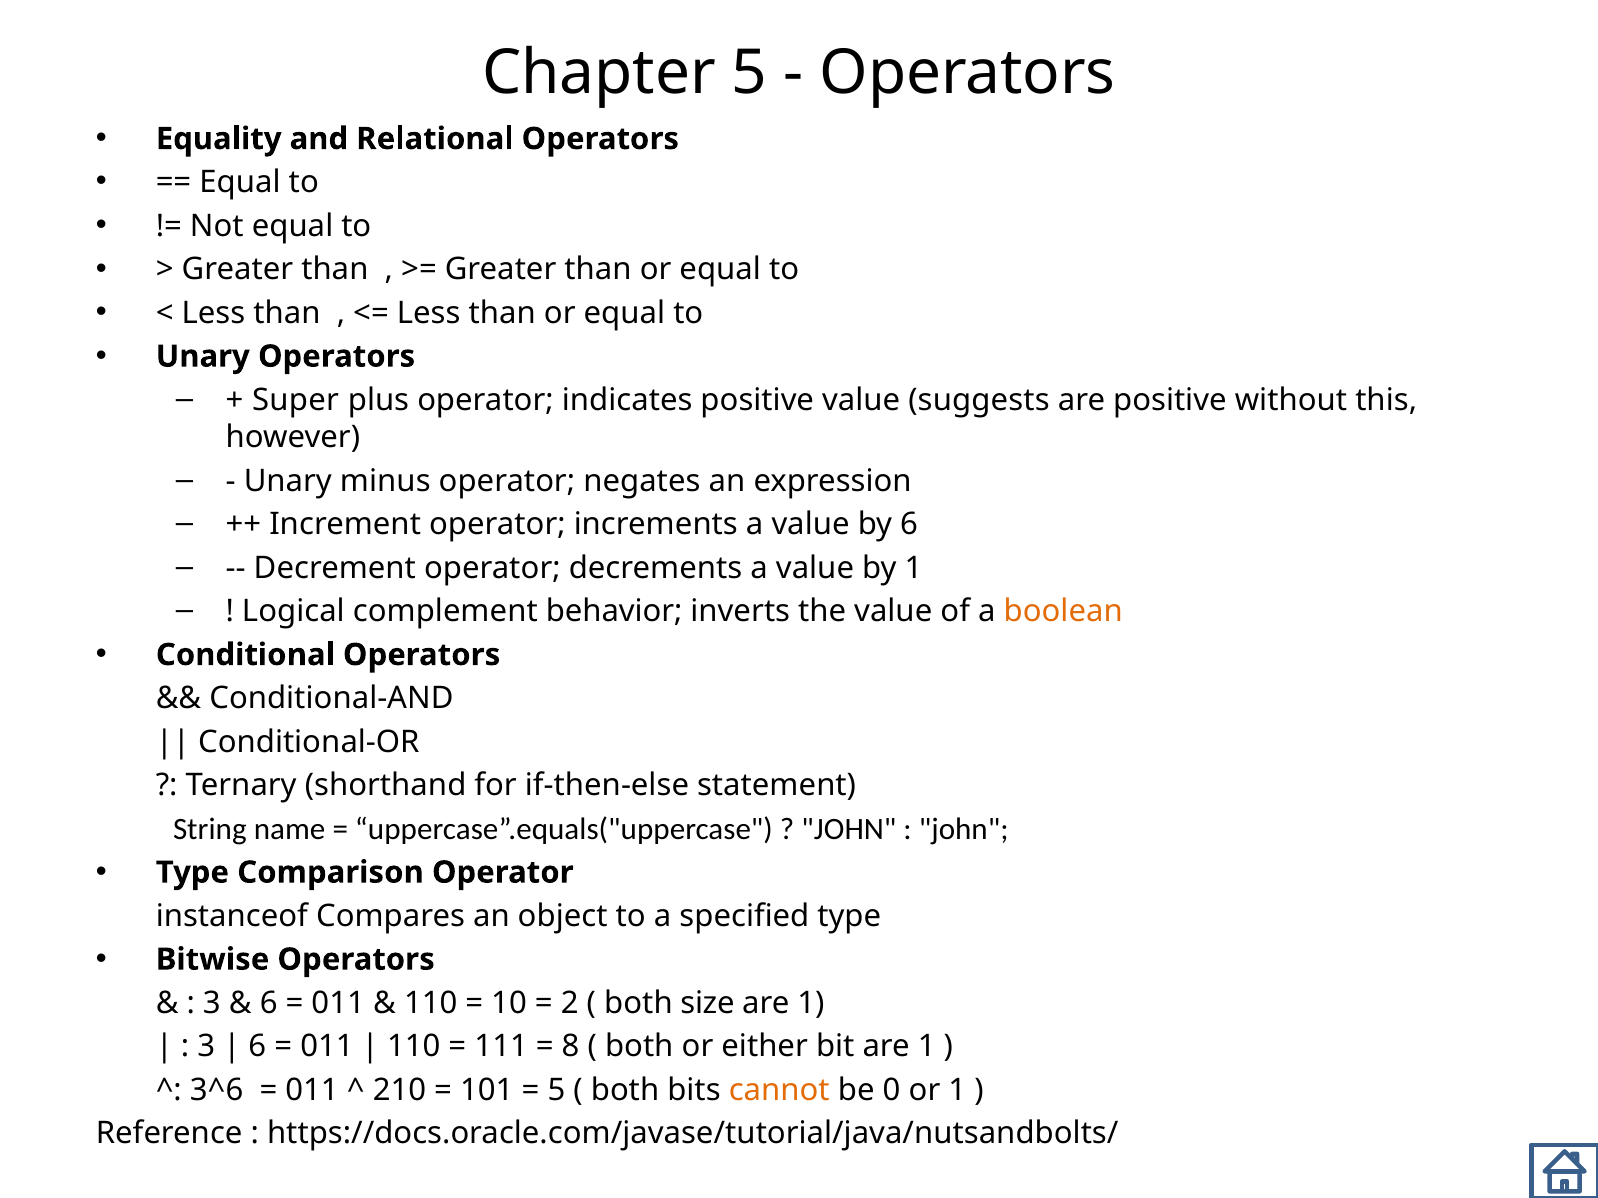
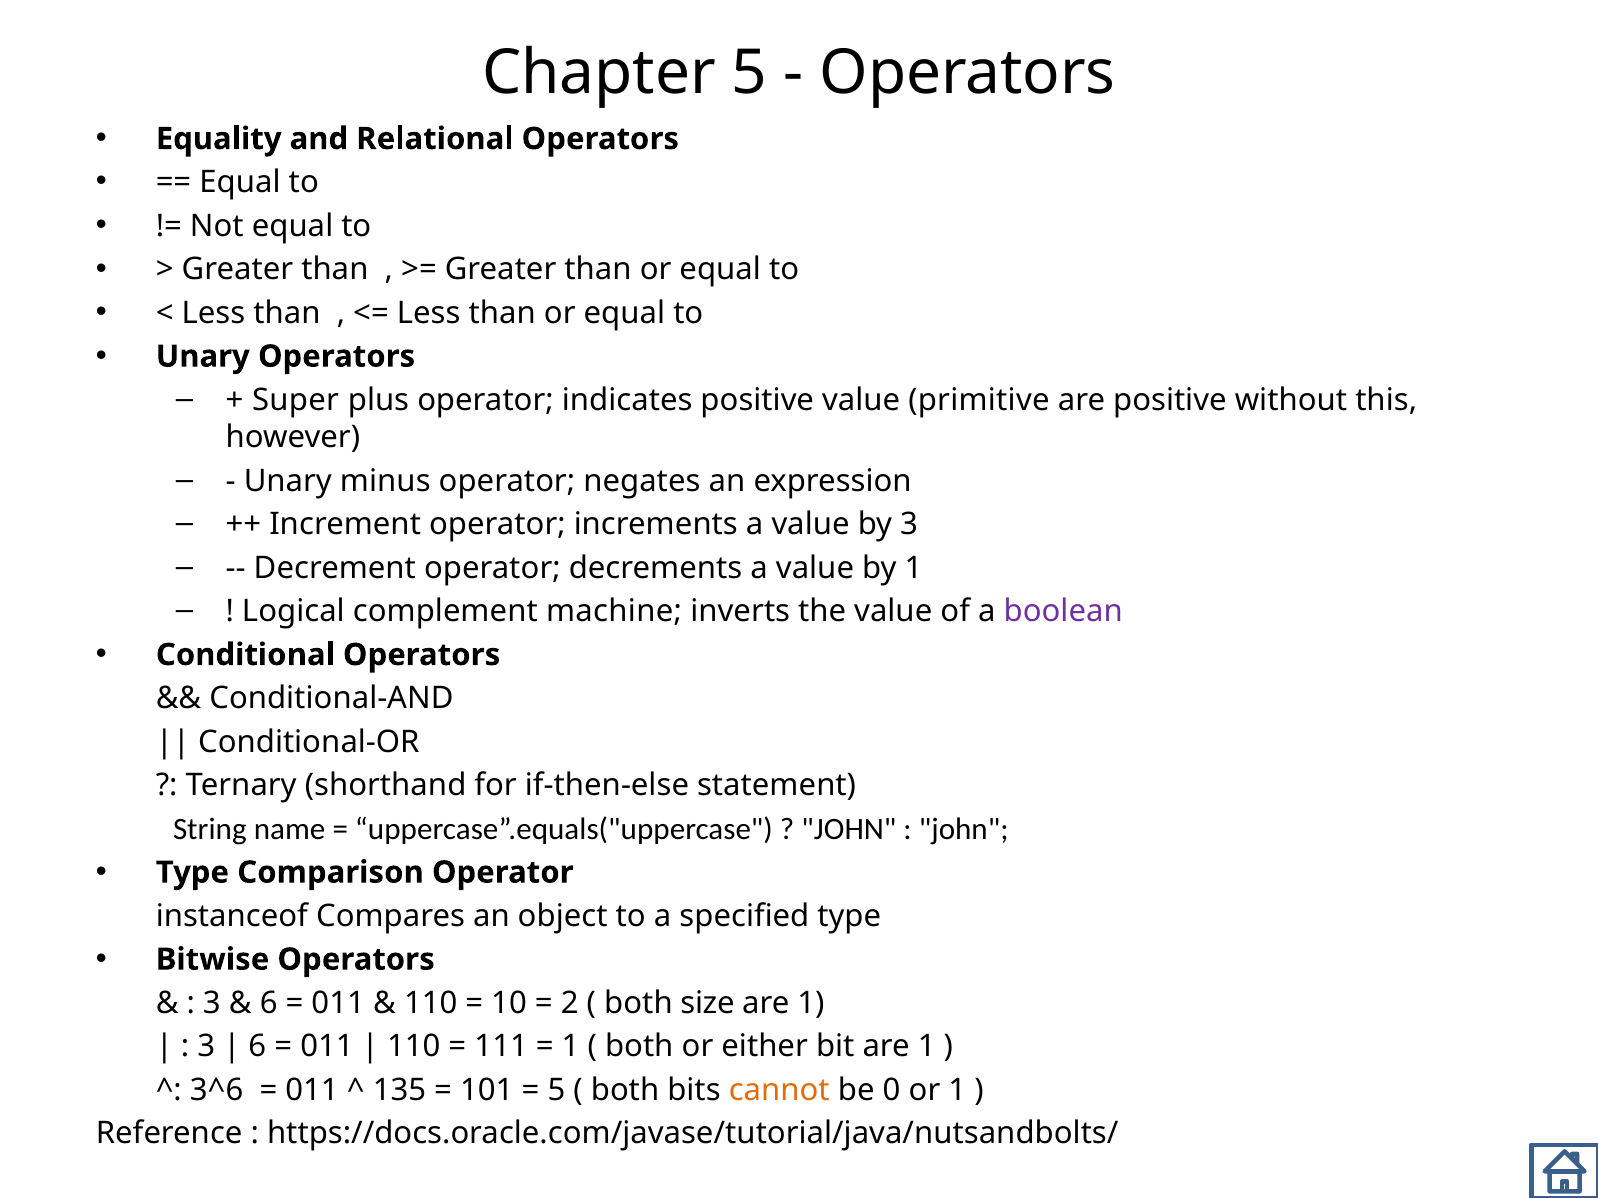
suggests: suggests -> primitive
by 6: 6 -> 3
behavior: behavior -> machine
boolean colour: orange -> purple
8 at (571, 1047): 8 -> 1
210: 210 -> 135
